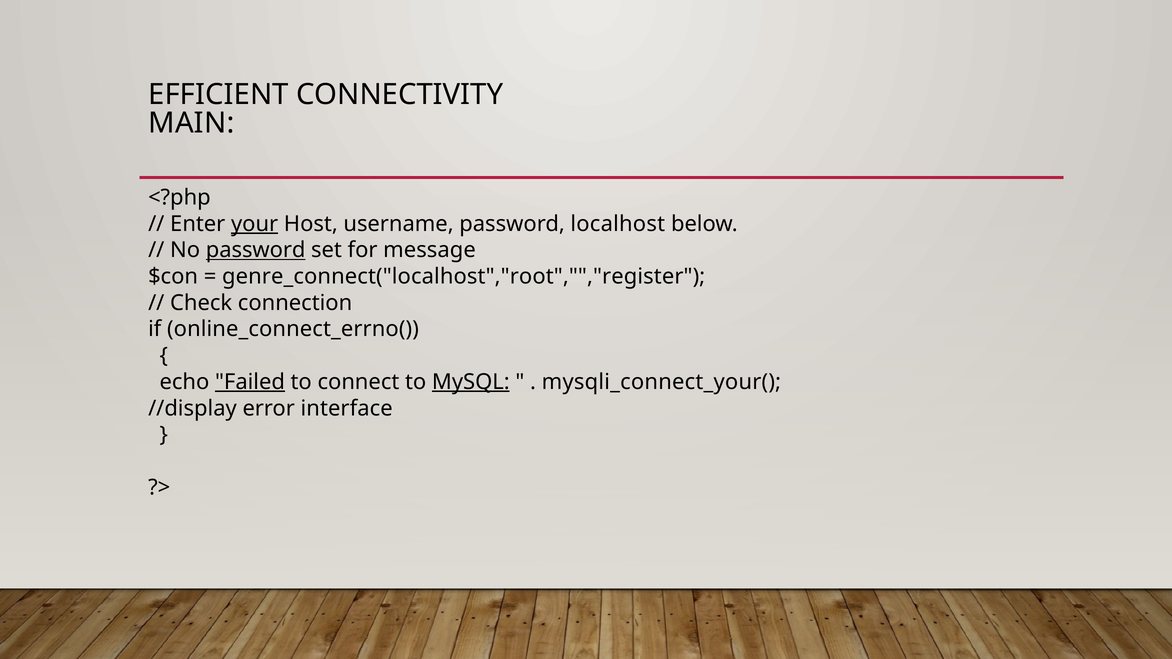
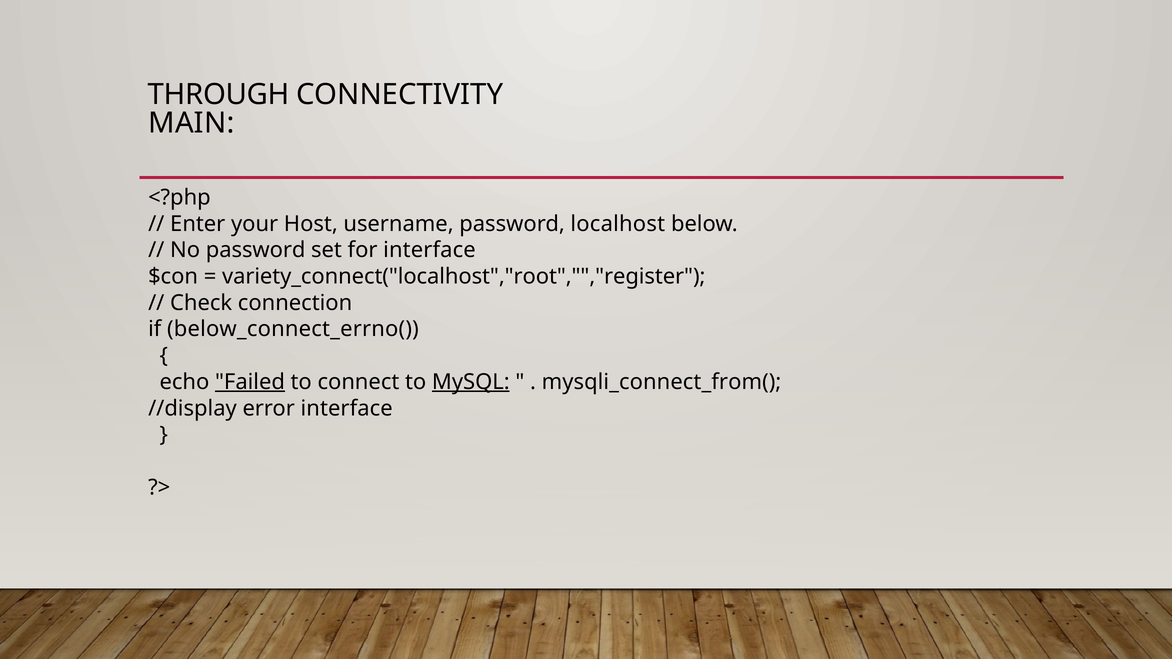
EFFICIENT: EFFICIENT -> THROUGH
your underline: present -> none
password at (256, 250) underline: present -> none
for message: message -> interface
genre_connect("localhost","root","","register: genre_connect("localhost","root","","register -> variety_connect("localhost","root","","register
online_connect_errno(: online_connect_errno( -> below_connect_errno(
mysqli_connect_your(: mysqli_connect_your( -> mysqli_connect_from(
